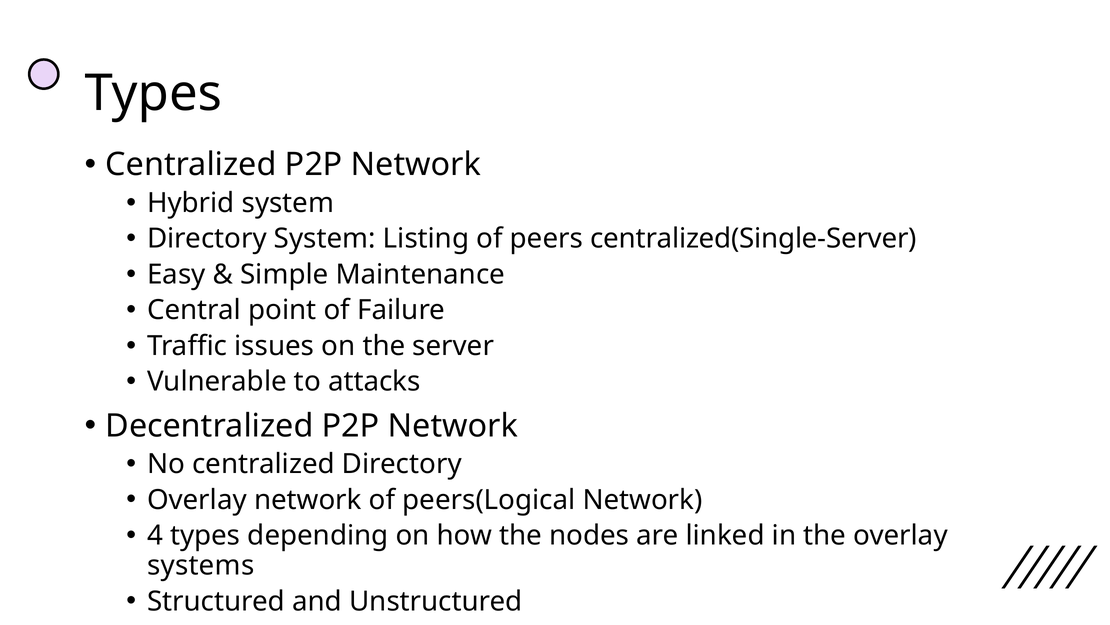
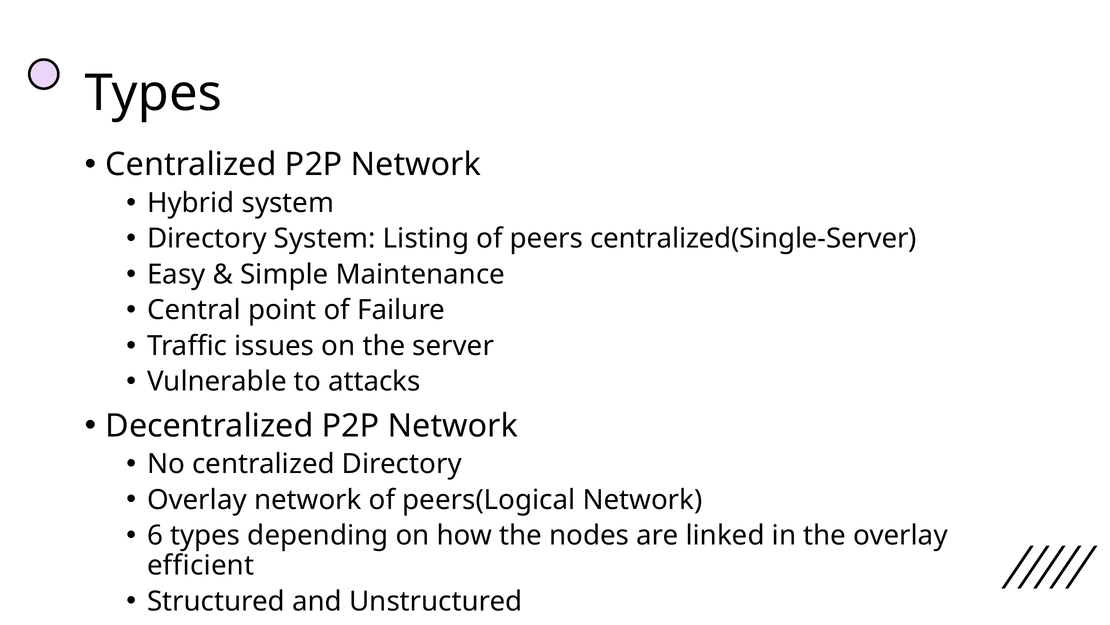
4: 4 -> 6
systems: systems -> efficient
